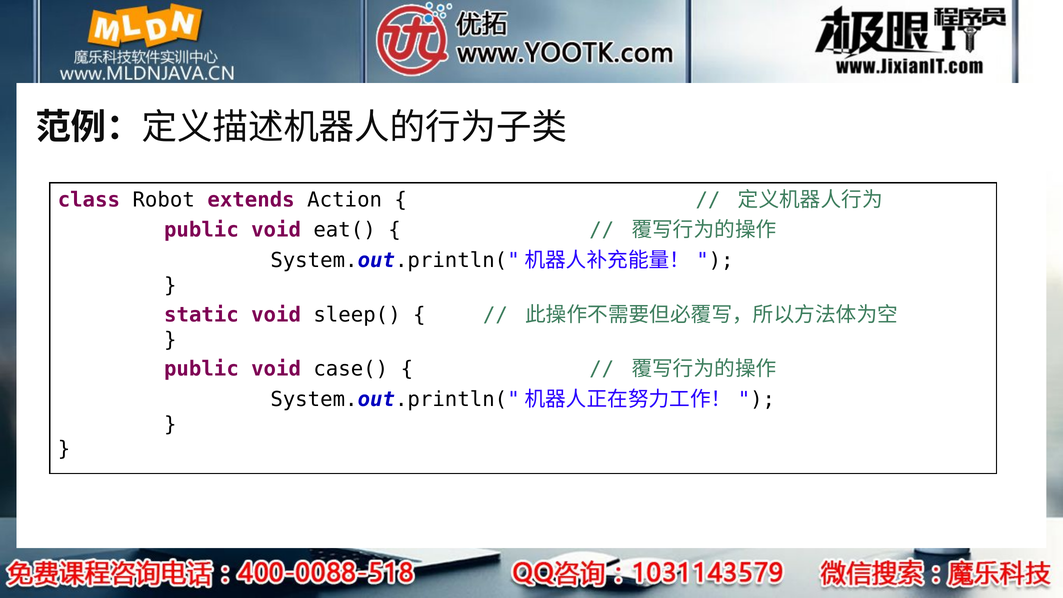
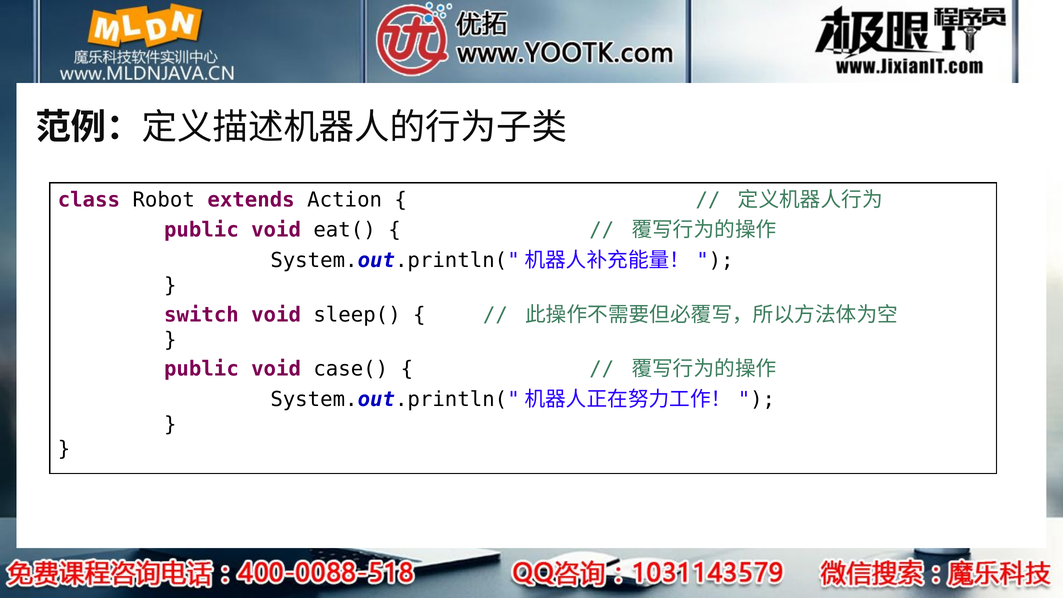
static: static -> switch
